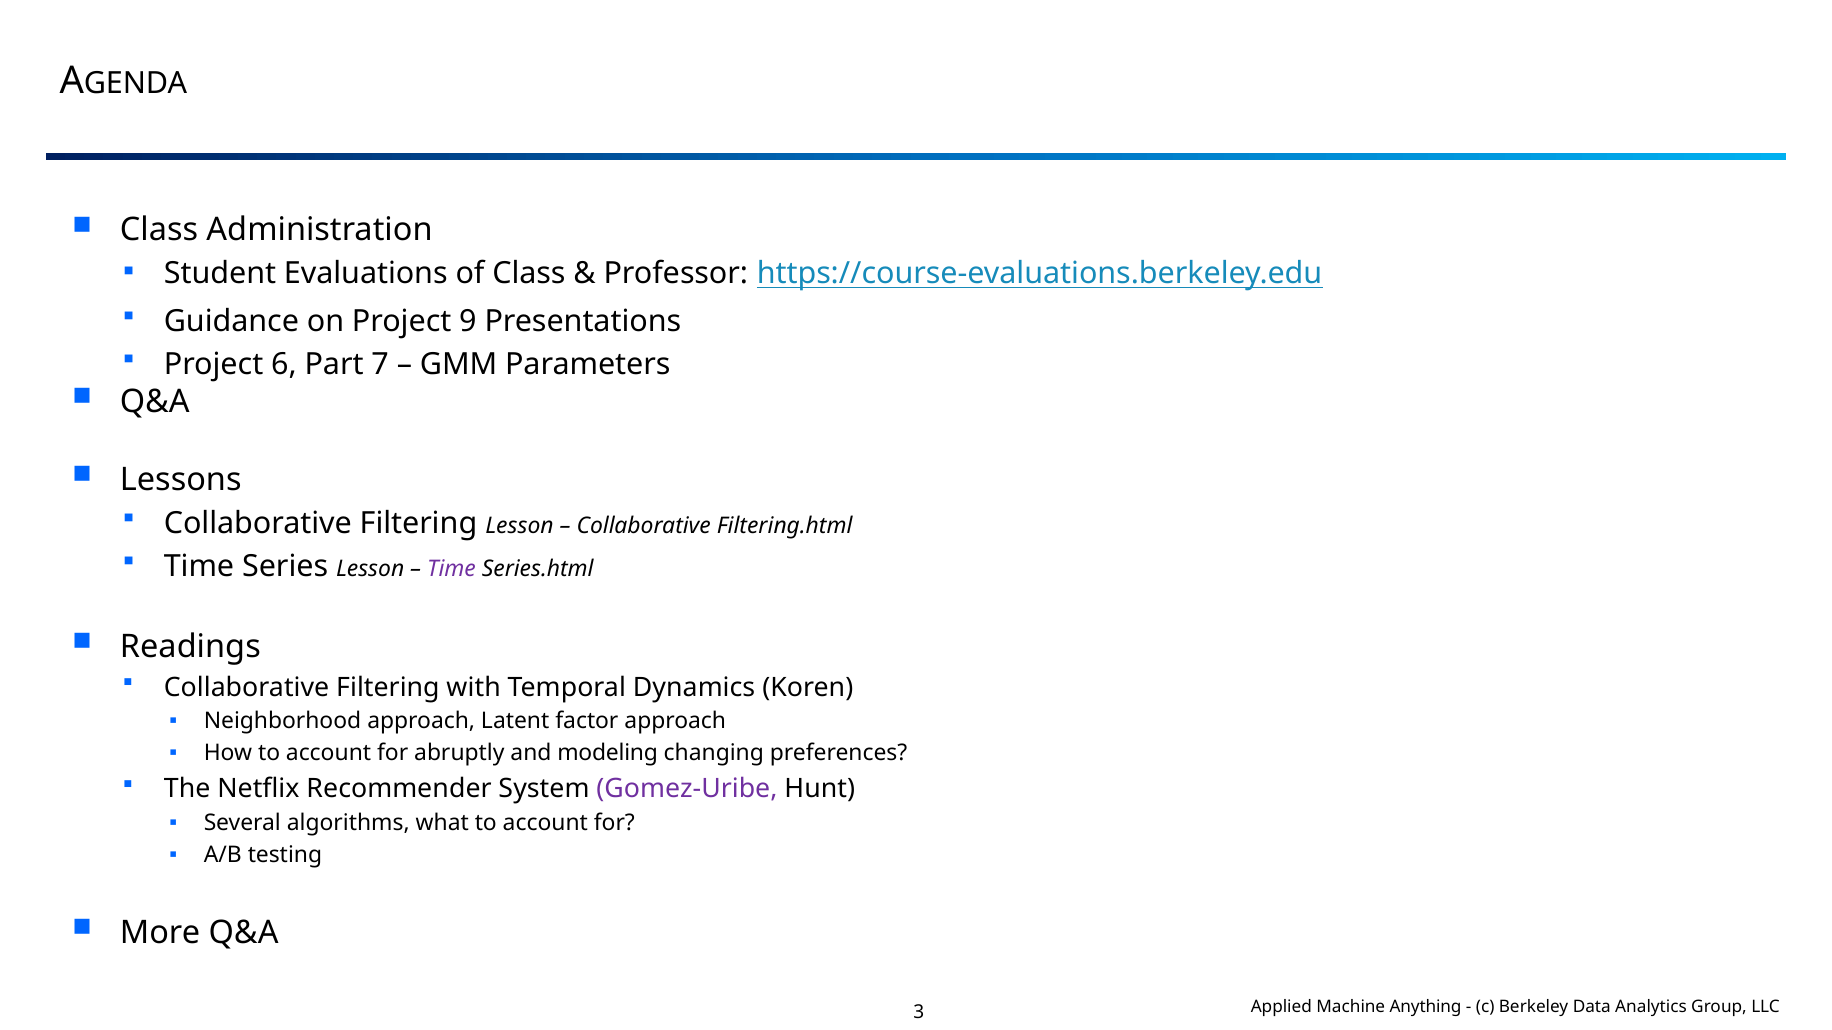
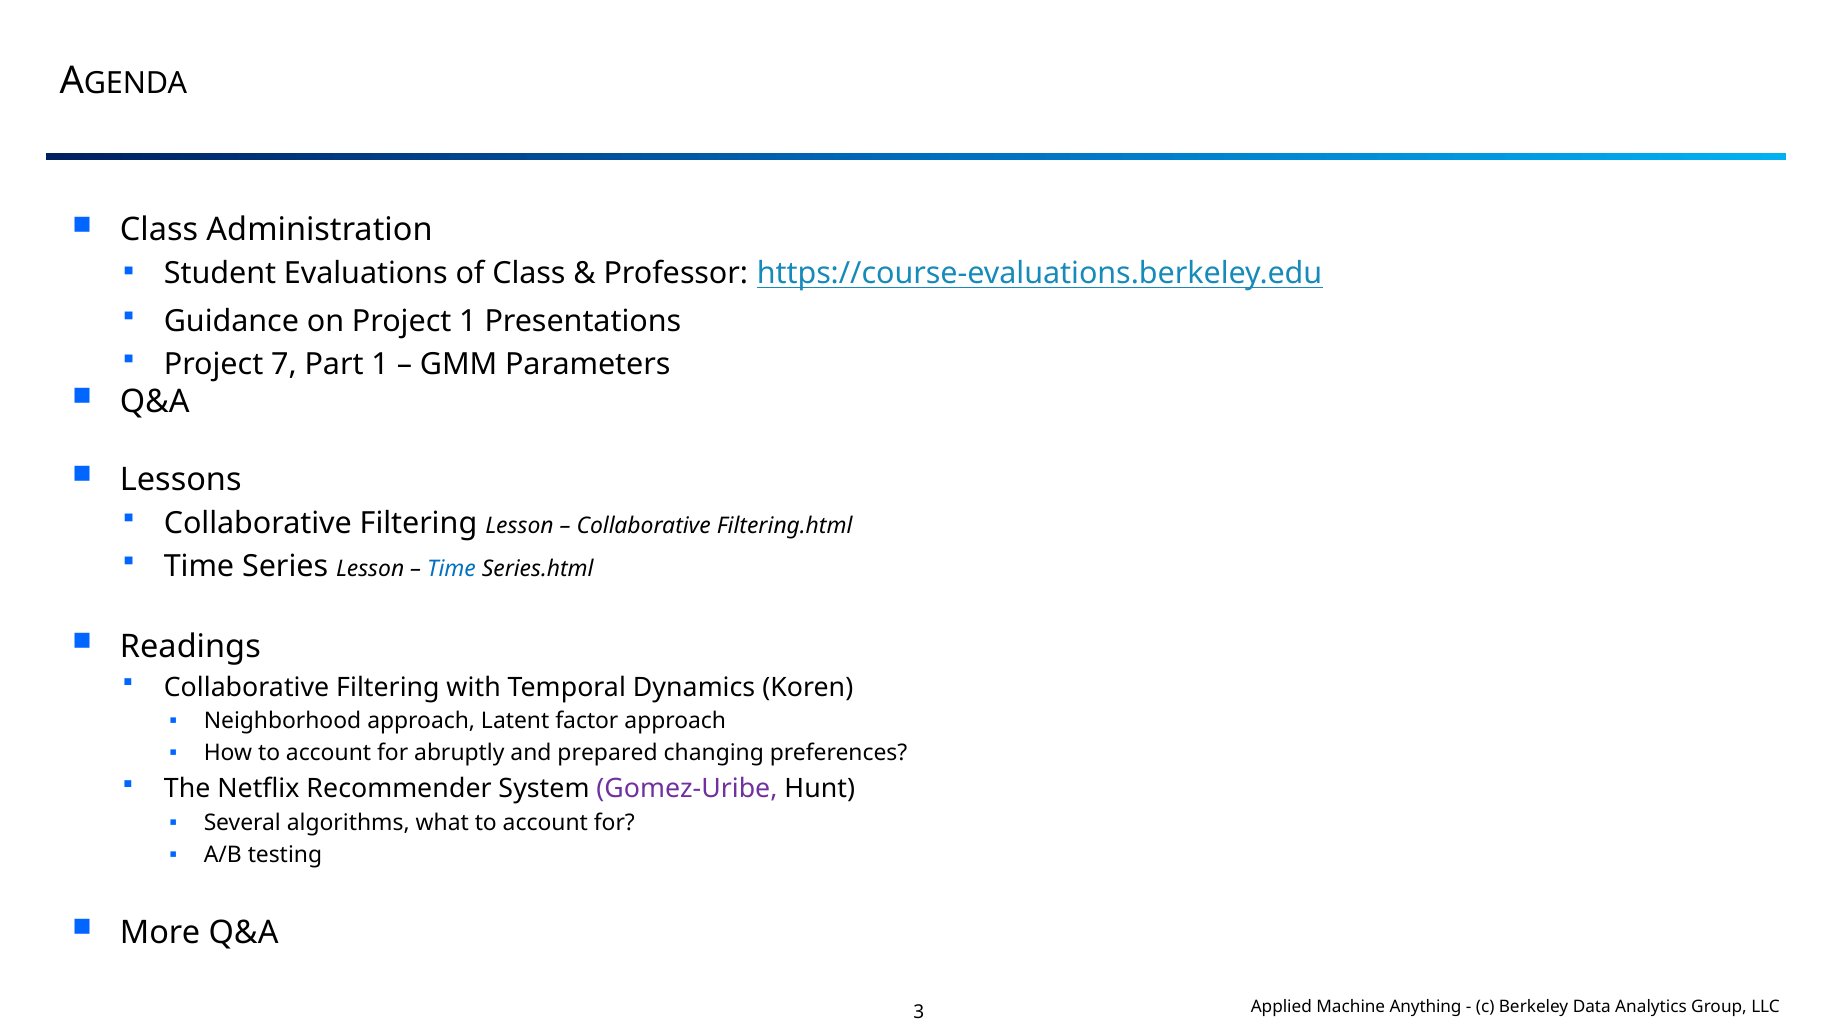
Project 9: 9 -> 1
6: 6 -> 7
Part 7: 7 -> 1
Time at (452, 569) colour: purple -> blue
modeling: modeling -> prepared
